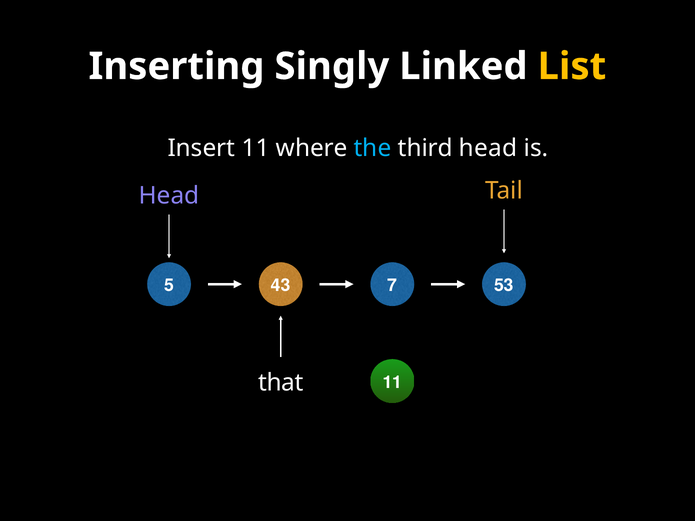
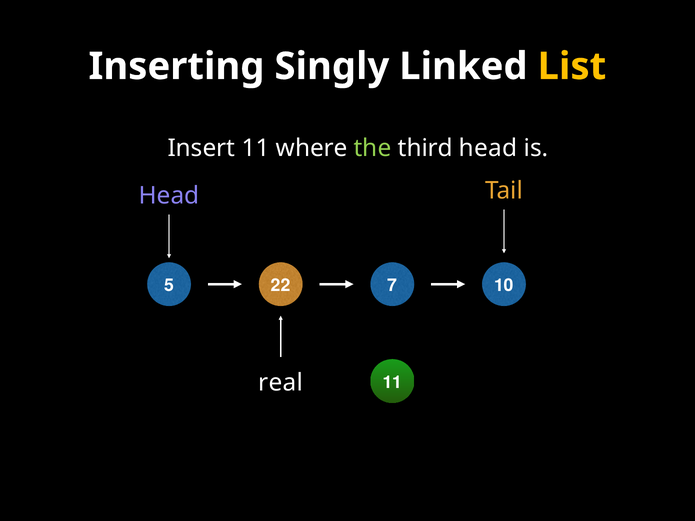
the colour: light blue -> light green
43: 43 -> 22
53: 53 -> 10
that: that -> real
